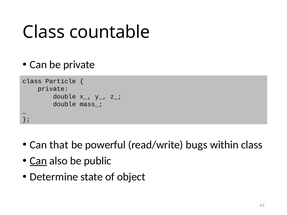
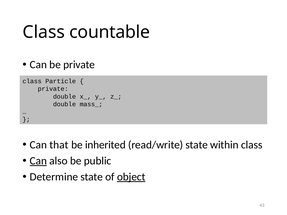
powerful: powerful -> inherited
read/write bugs: bugs -> state
object underline: none -> present
